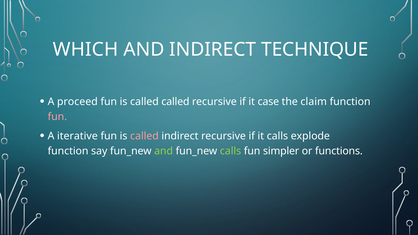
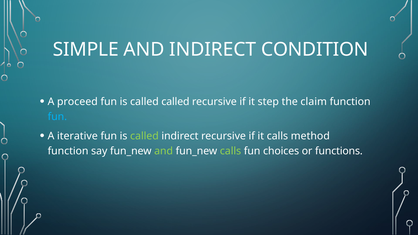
WHICH: WHICH -> SIMPLE
TECHNIQUE: TECHNIQUE -> CONDITION
case: case -> step
fun at (57, 117) colour: pink -> light blue
called at (144, 136) colour: pink -> light green
explode: explode -> method
simpler: simpler -> choices
